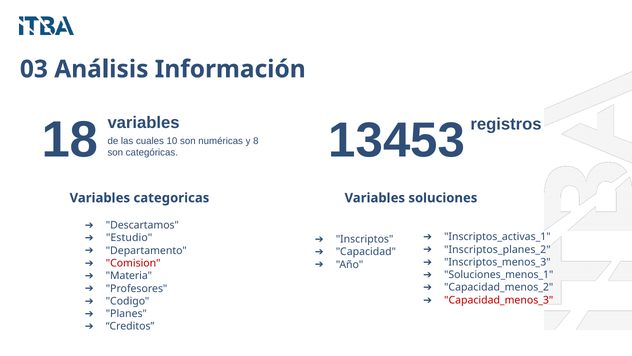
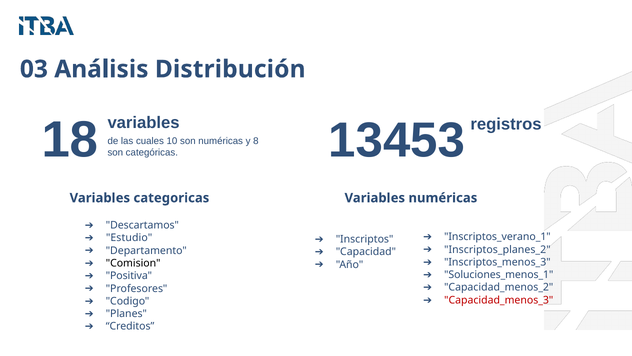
Información: Información -> Distribución
Variables soluciones: soluciones -> numéricas
Inscriptos_activas_1: Inscriptos_activas_1 -> Inscriptos_verano_1
Comision colour: red -> black
Materia: Materia -> Positiva
